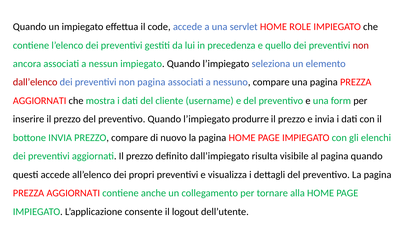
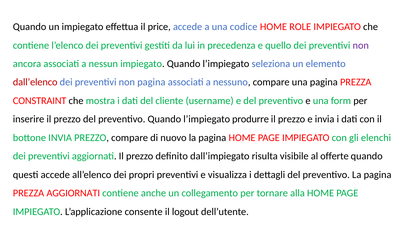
code: code -> price
servlet: servlet -> codice
non at (361, 45) colour: red -> purple
AGGIORNATI at (40, 101): AGGIORNATI -> CONSTRAINT
al pagina: pagina -> offerte
